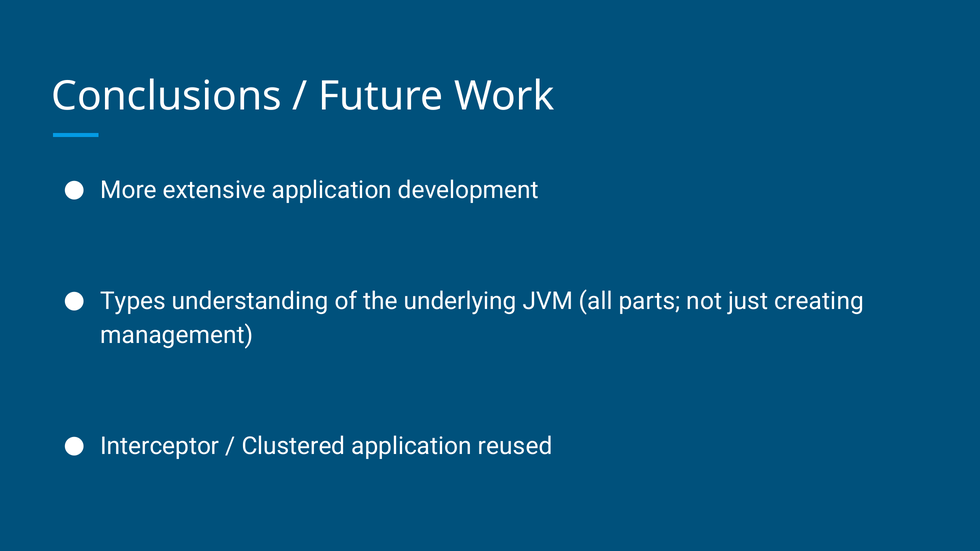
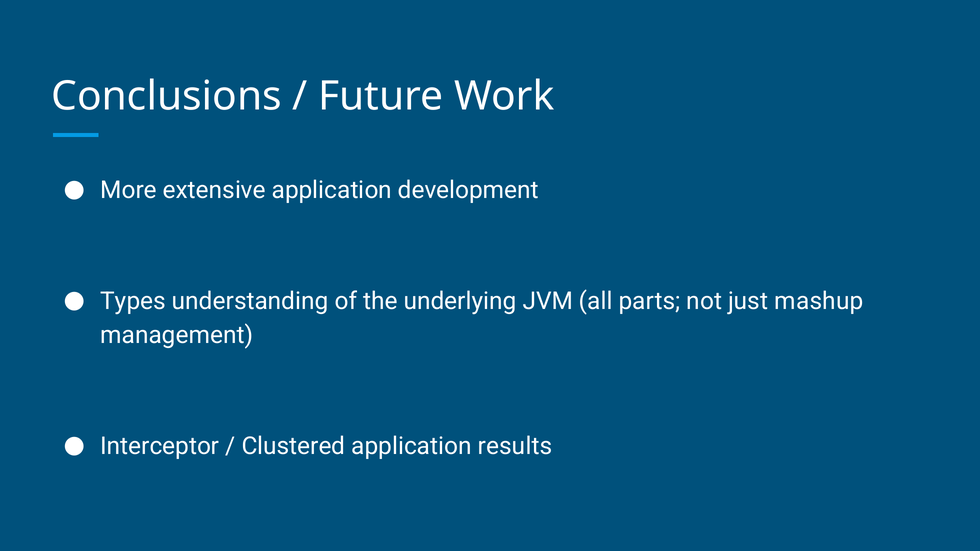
creating: creating -> mashup
reused: reused -> results
